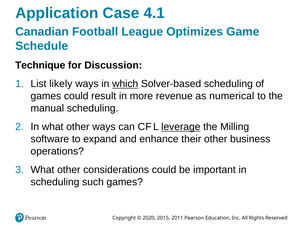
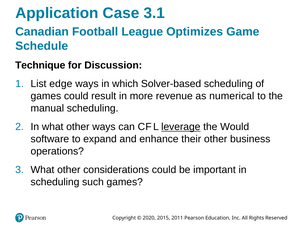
4.1: 4.1 -> 3.1
likely: likely -> edge
which underline: present -> none
Milling: Milling -> Would
